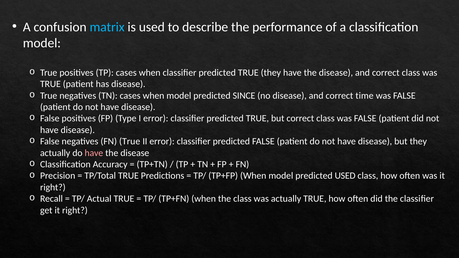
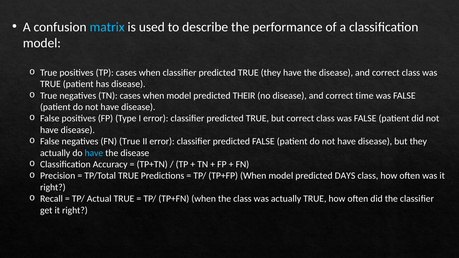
SINCE: SINCE -> THEIR
have at (94, 153) colour: pink -> light blue
predicted USED: USED -> DAYS
